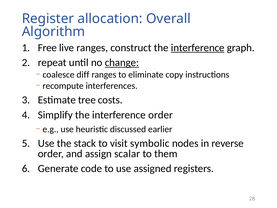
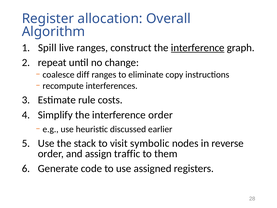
Free: Free -> Spill
change underline: present -> none
tree: tree -> rule
scalar: scalar -> traffic
